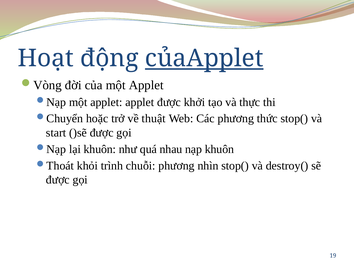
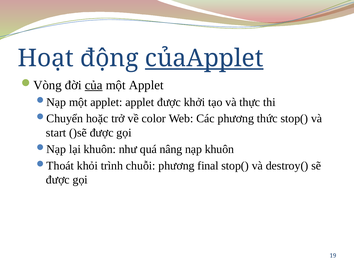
của underline: none -> present
thuật: thuật -> color
nhau: nhau -> nâng
nhìn: nhìn -> final
